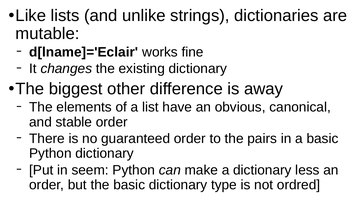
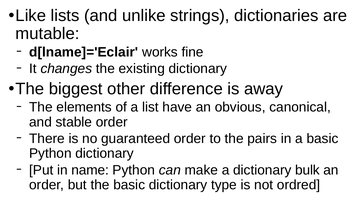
seem: seem -> name
less: less -> bulk
